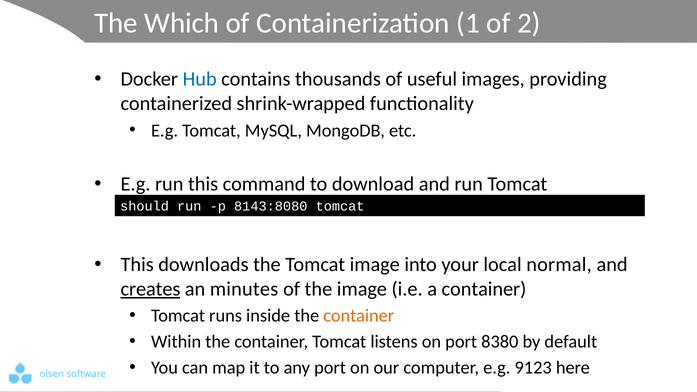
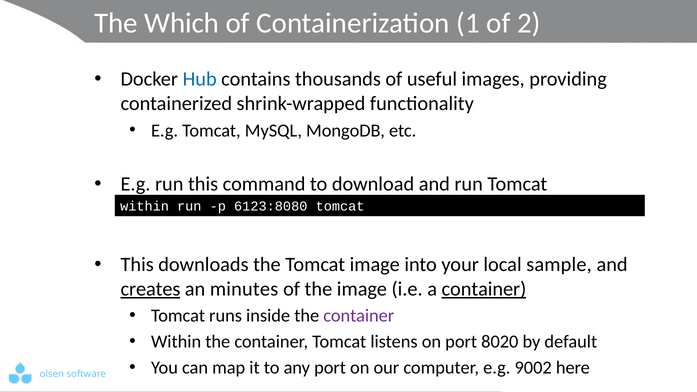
should at (145, 206): should -> within
8143:8080: 8143:8080 -> 6123:8080
normal: normal -> sample
container at (484, 289) underline: none -> present
container at (359, 316) colour: orange -> purple
8380: 8380 -> 8020
9123: 9123 -> 9002
